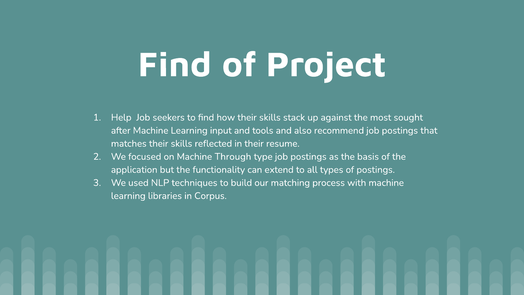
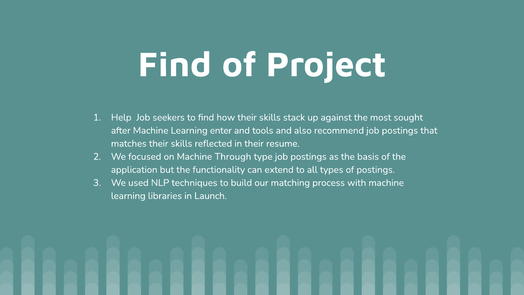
input: input -> enter
Corpus: Corpus -> Launch
